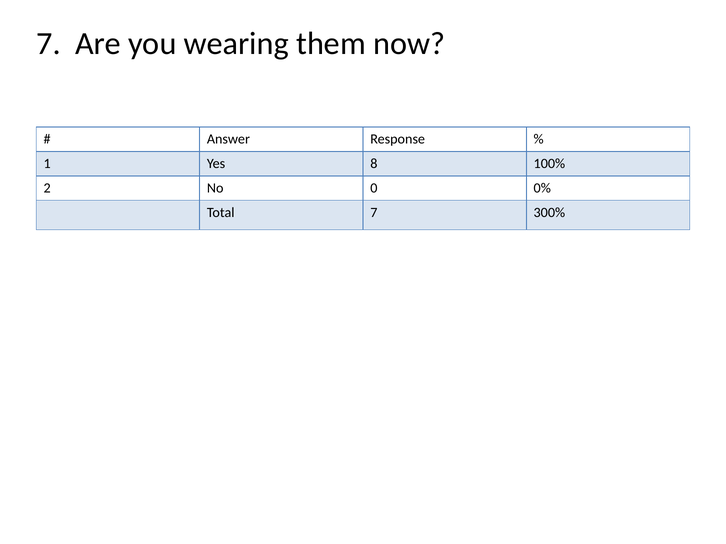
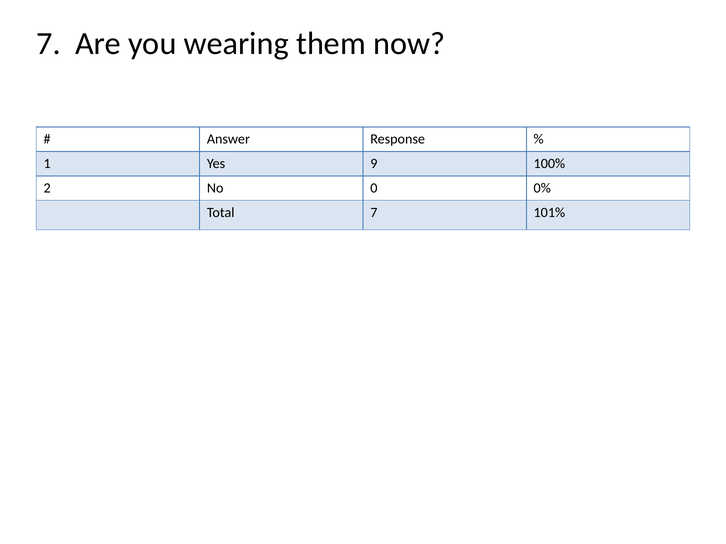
8: 8 -> 9
300%: 300% -> 101%
